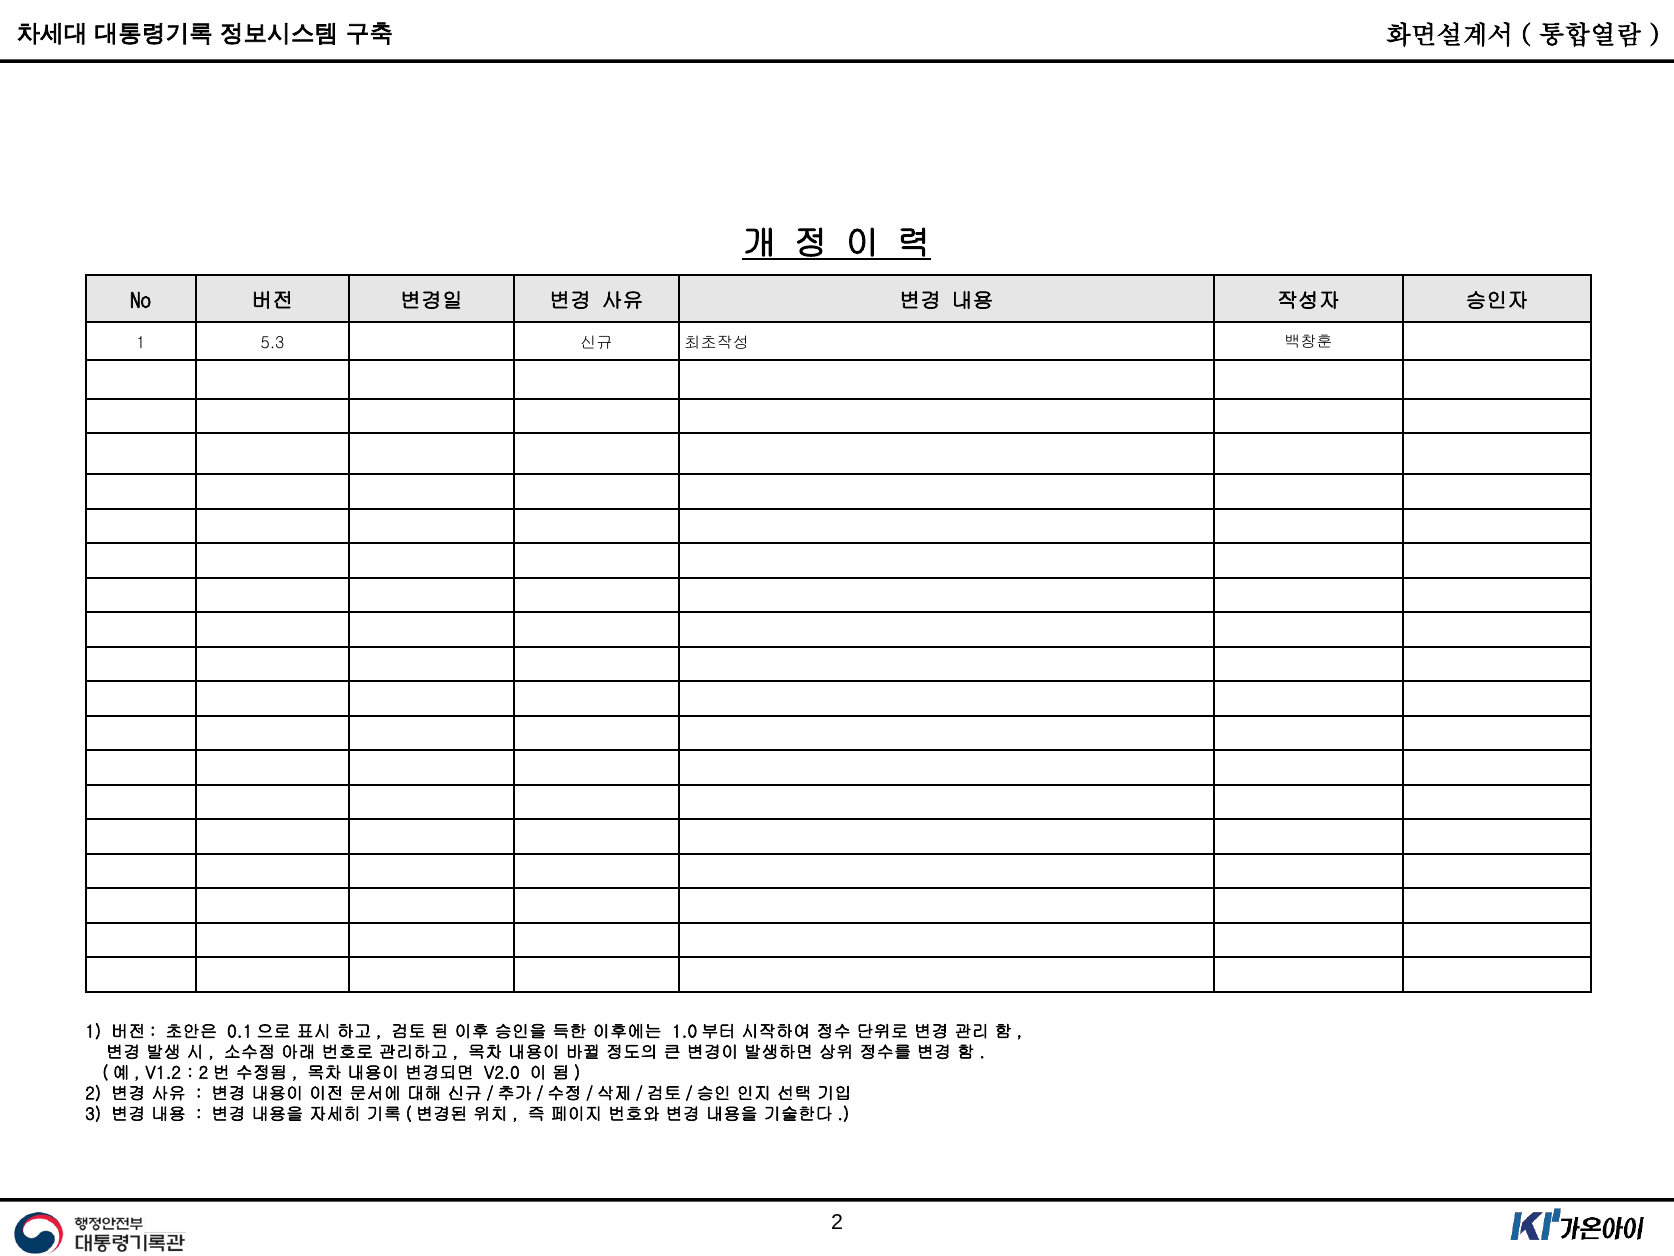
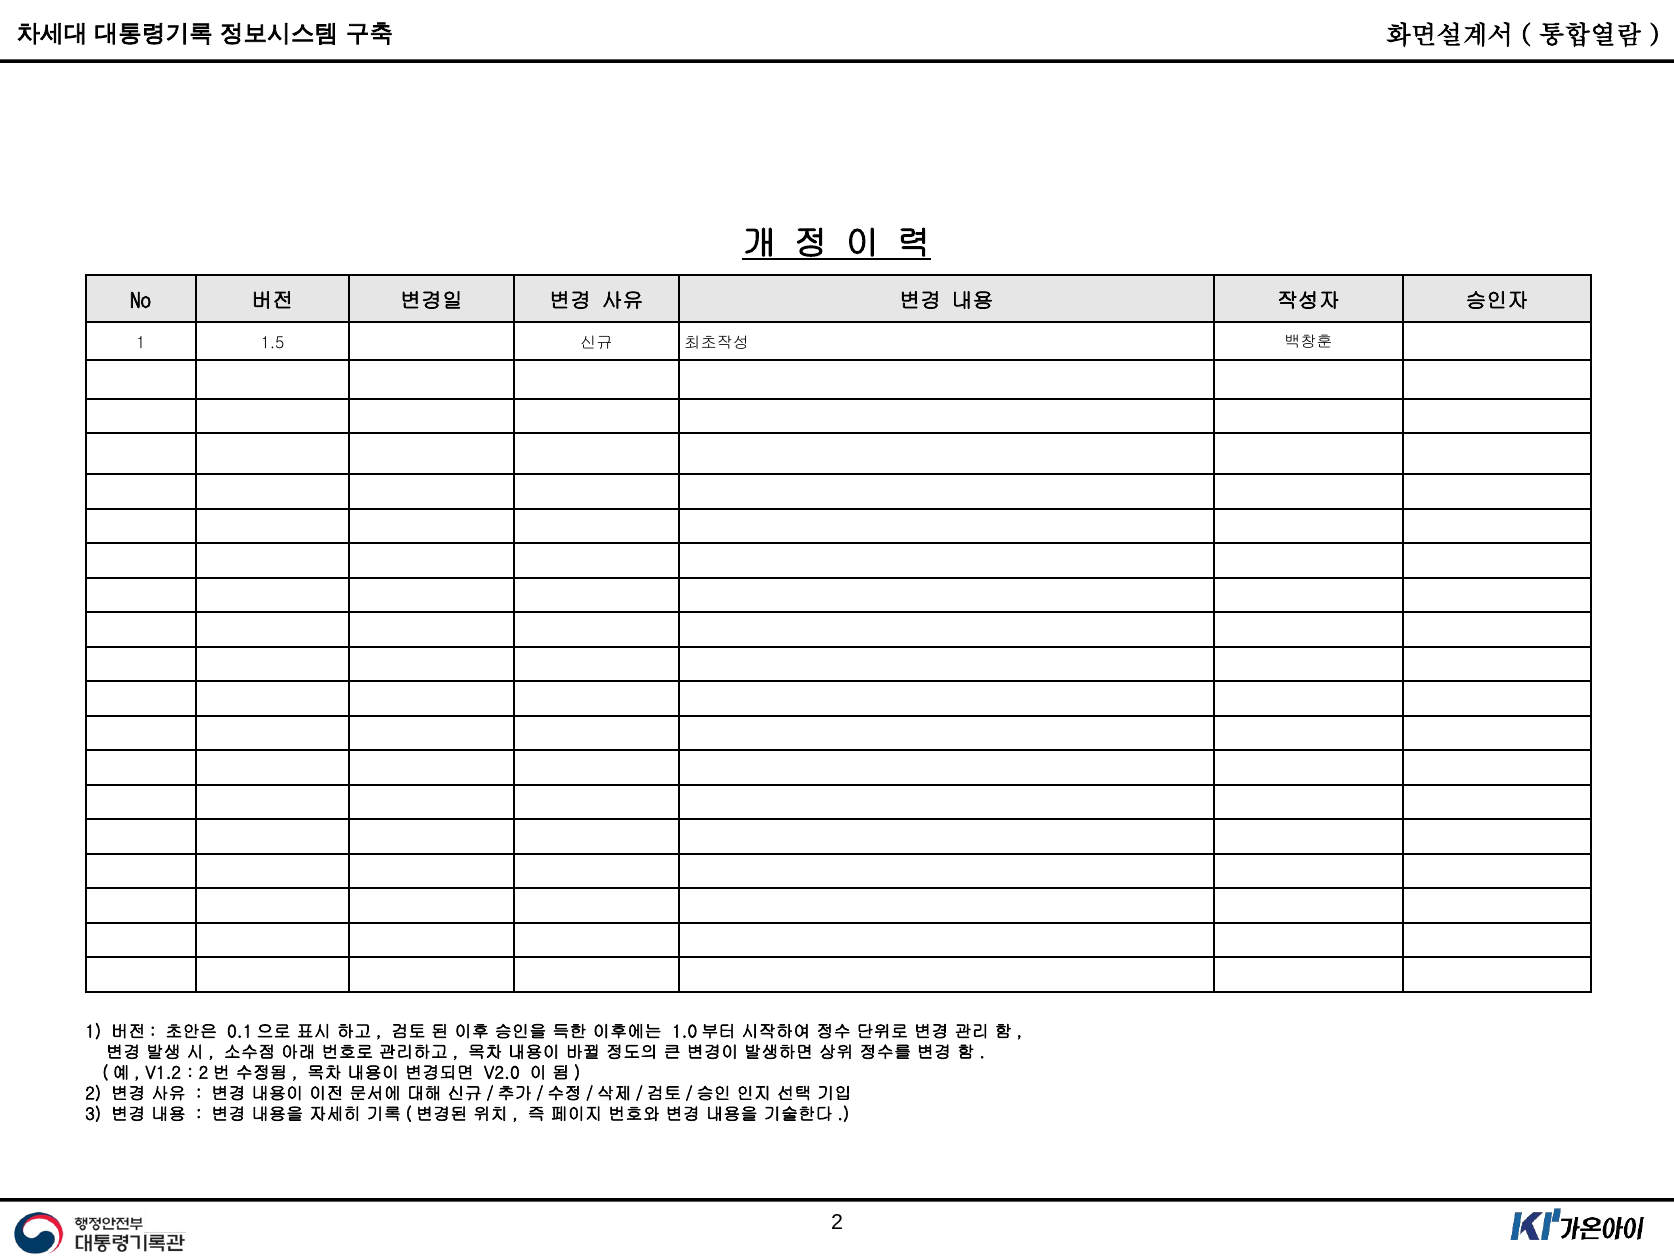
5.3: 5.3 -> 1.5
